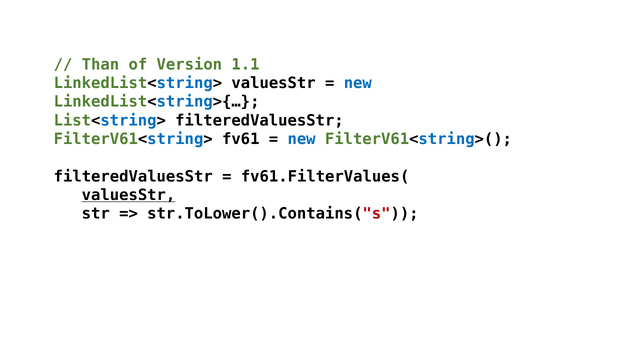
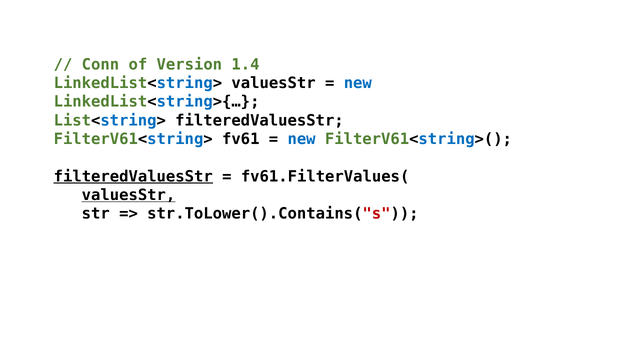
Than: Than -> Conn
1.1: 1.1 -> 1.4
filteredValuesStr at (133, 176) underline: none -> present
